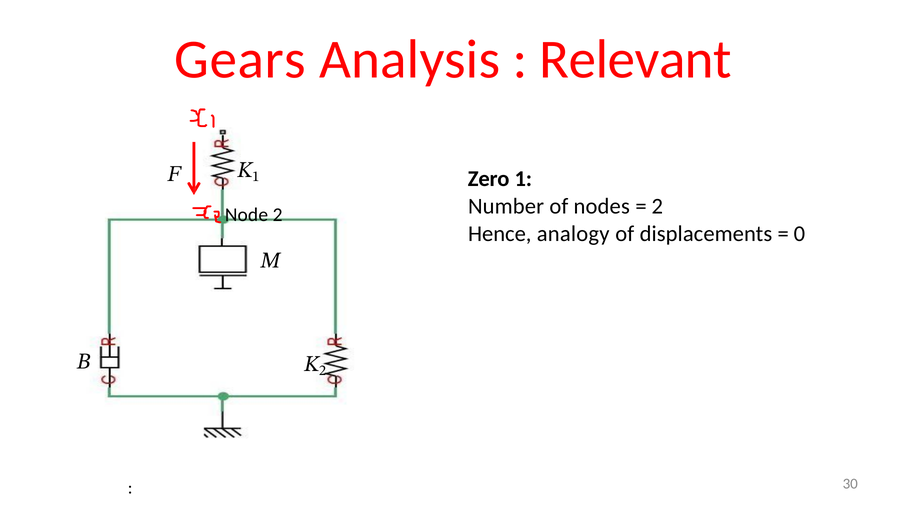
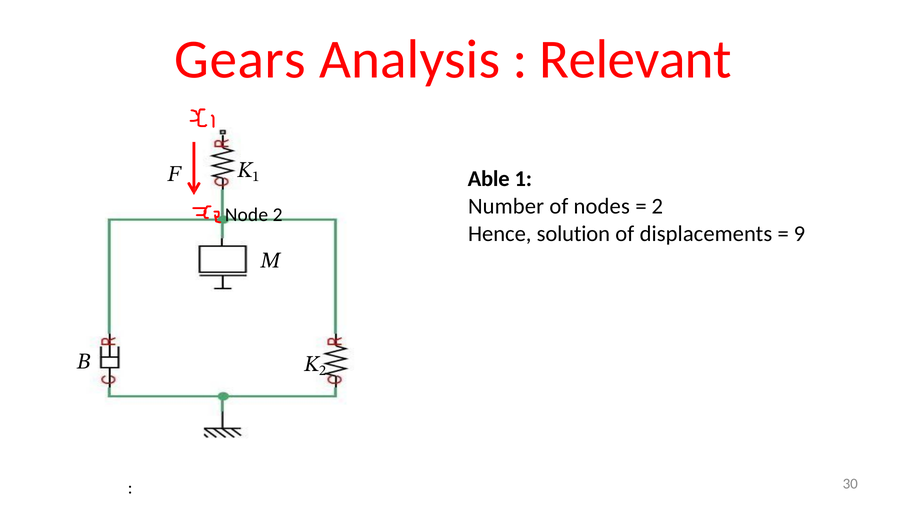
Zero: Zero -> Able
analogy: analogy -> solution
0: 0 -> 9
